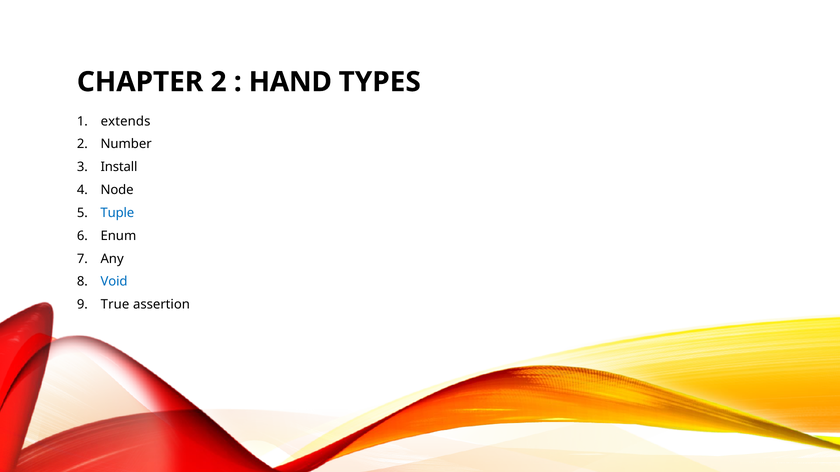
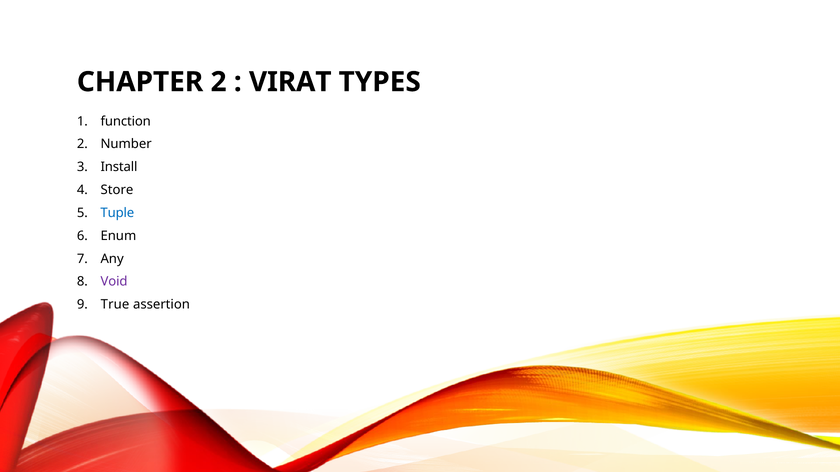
HAND: HAND -> VIRAT
extends: extends -> function
Node: Node -> Store
Void colour: blue -> purple
